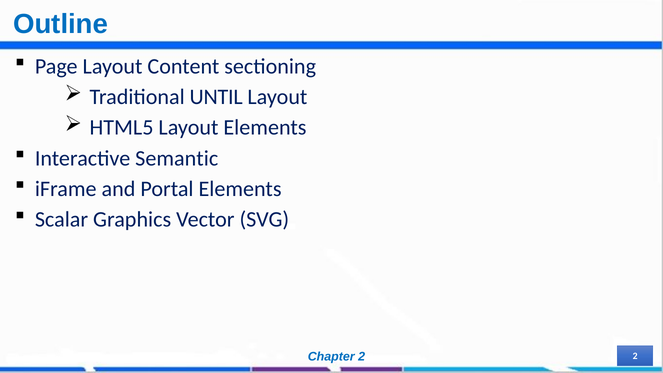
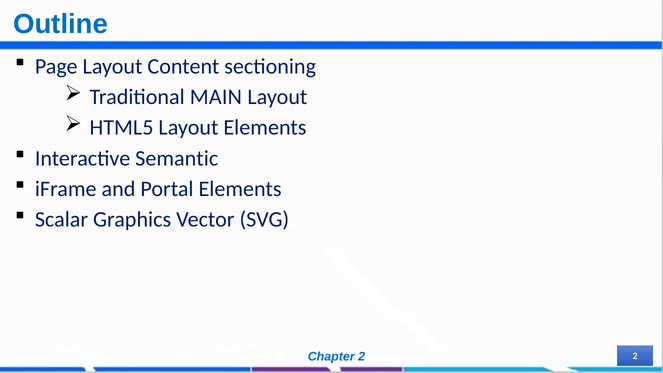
UNTIL: UNTIL -> MAIN
